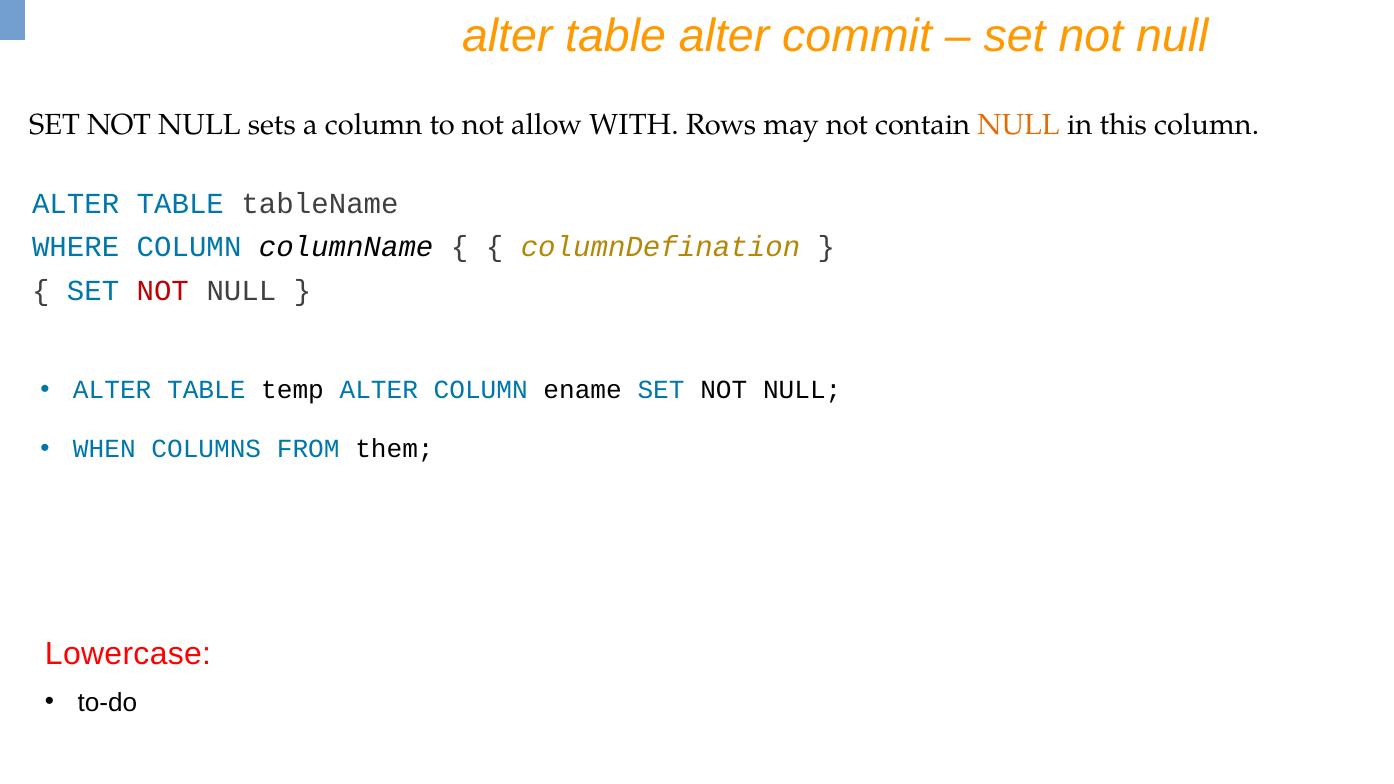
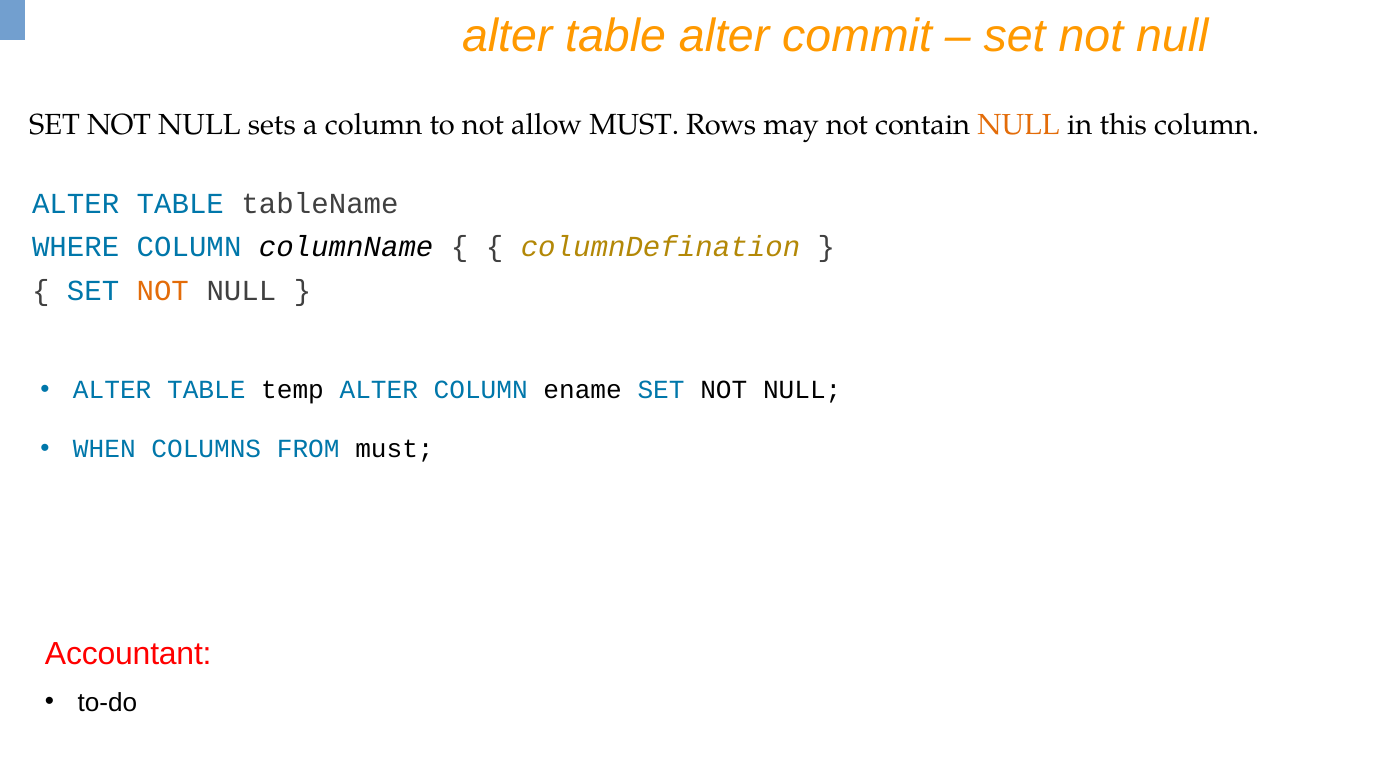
allow WITH: WITH -> MUST
NOT at (163, 291) colour: red -> orange
FROM them: them -> must
Lowercase: Lowercase -> Accountant
